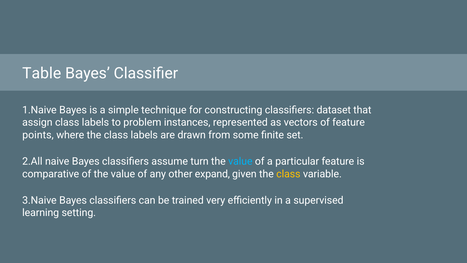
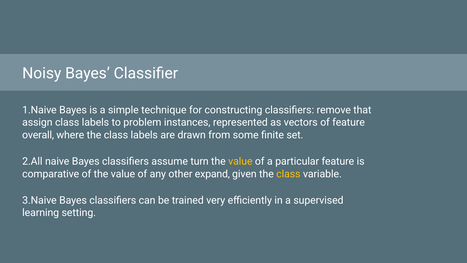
Table: Table -> Noisy
dataset: dataset -> remove
points: points -> overall
value at (240, 161) colour: light blue -> yellow
